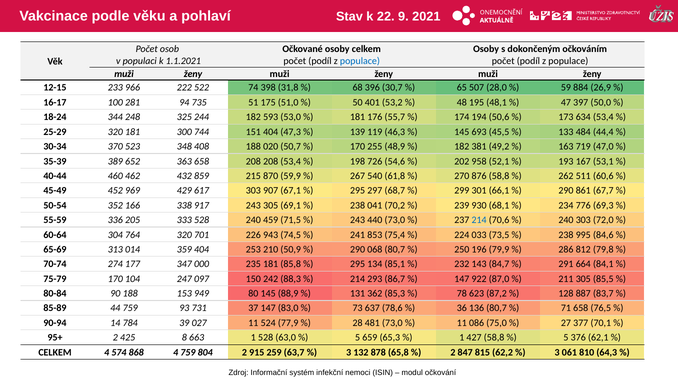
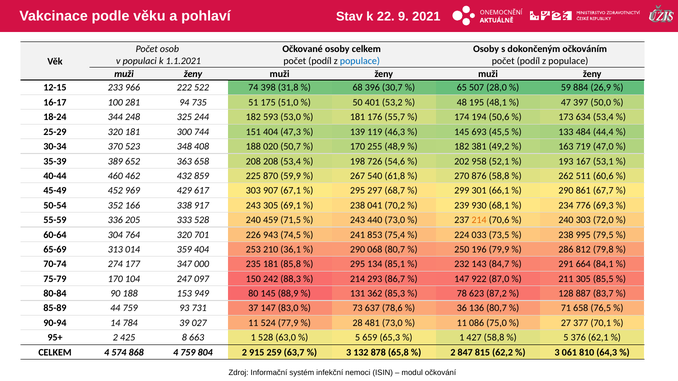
215: 215 -> 225
214 at (479, 220) colour: blue -> orange
84,6: 84,6 -> 79,5
50,9: 50,9 -> 36,1
